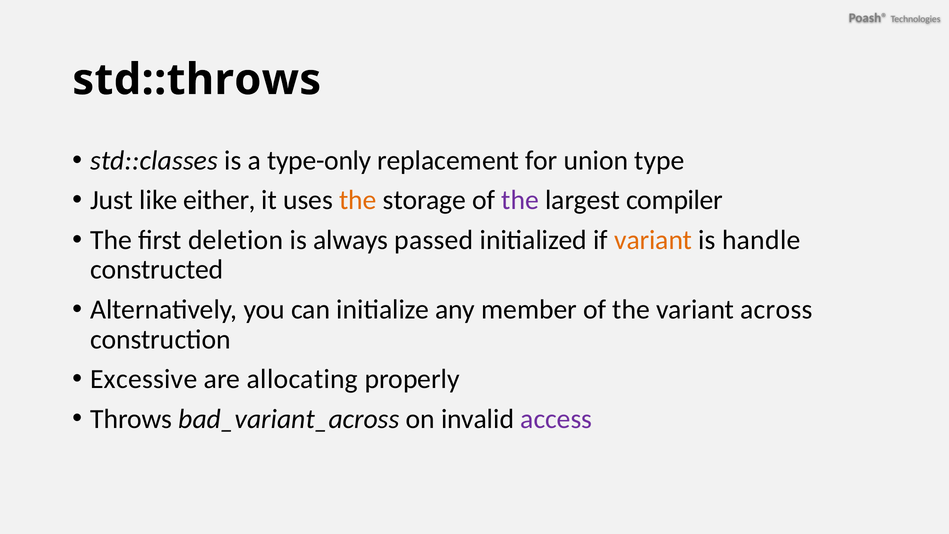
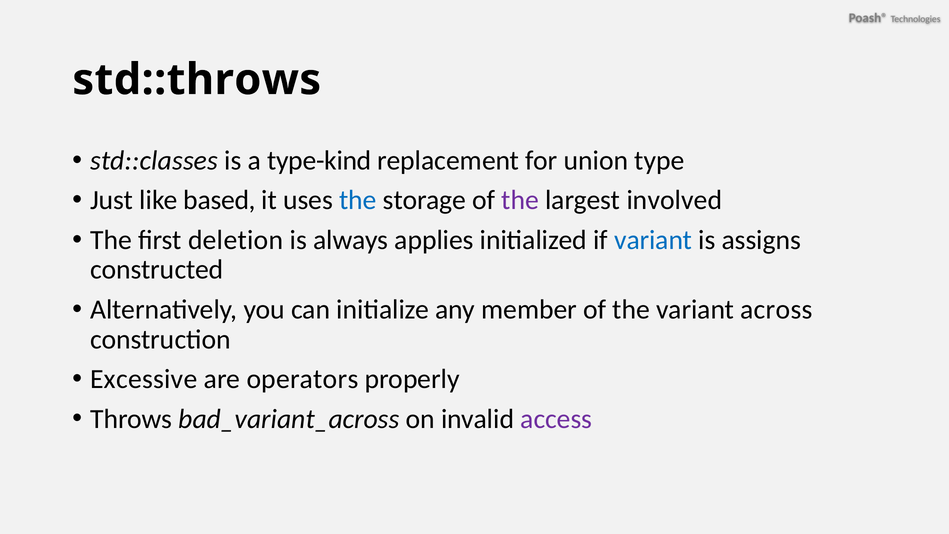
type-only: type-only -> type-kind
either: either -> based
the at (358, 200) colour: orange -> blue
compiler: compiler -> involved
passed: passed -> applies
variant at (653, 240) colour: orange -> blue
handle: handle -> assigns
allocating: allocating -> operators
